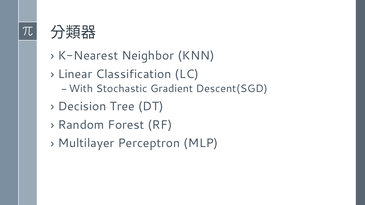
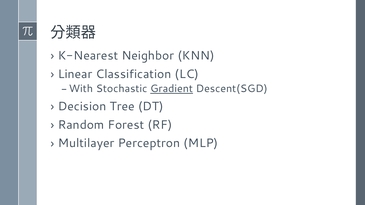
Gradient underline: none -> present
